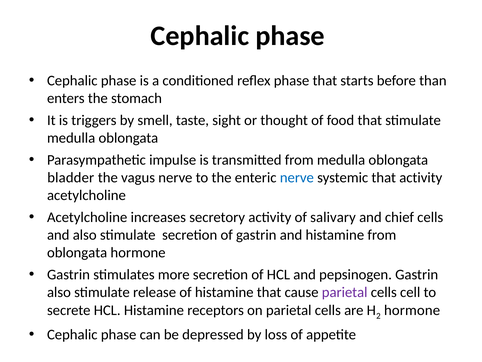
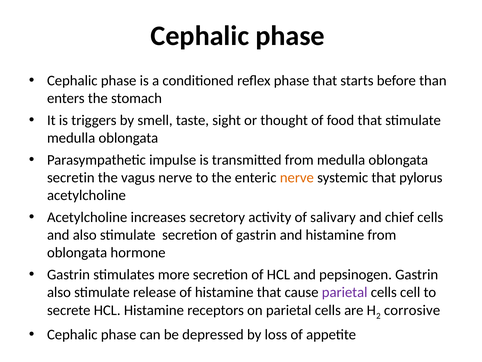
bladder: bladder -> secretin
nerve at (297, 177) colour: blue -> orange
that activity: activity -> pylorus
hormone at (412, 310): hormone -> corrosive
